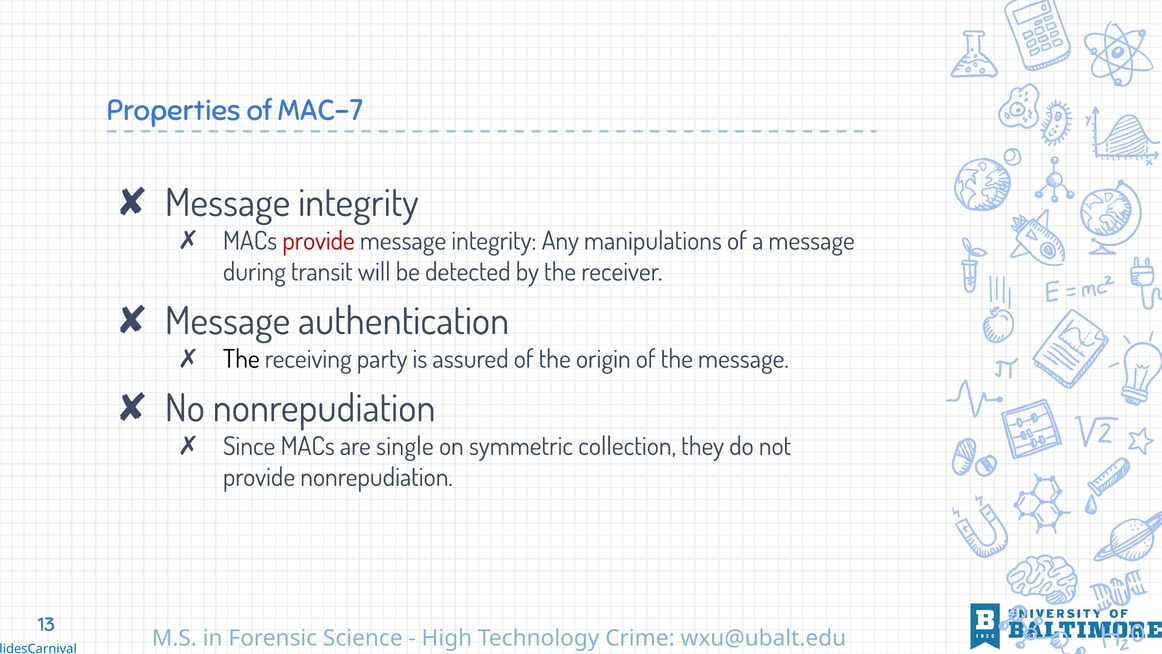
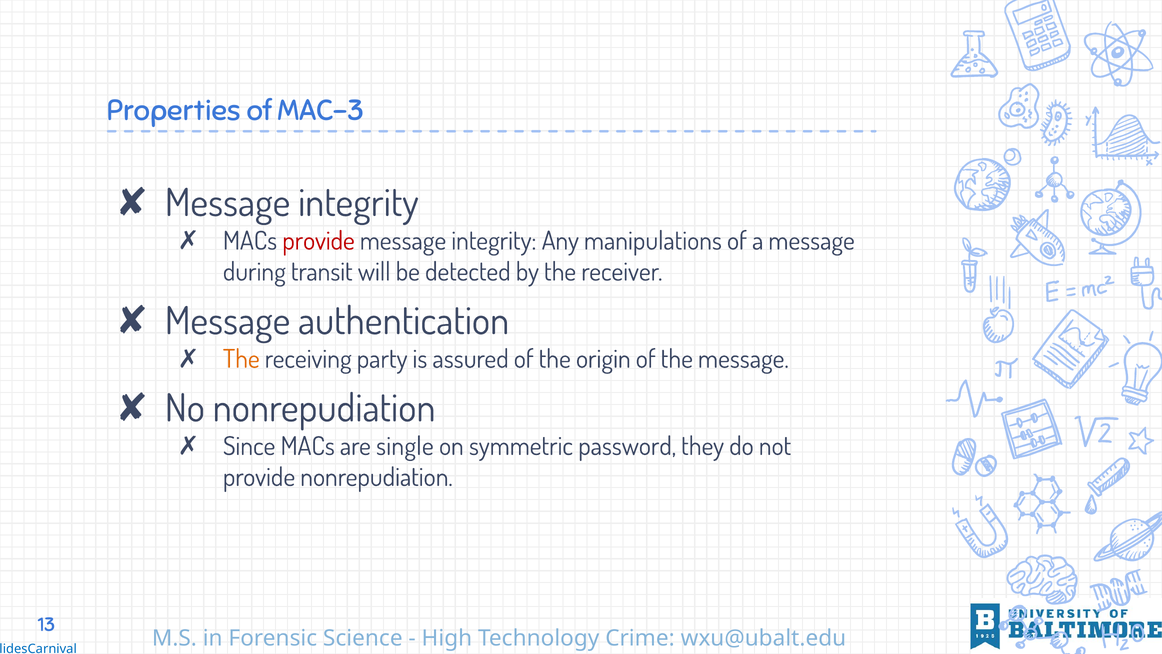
MAC-7: MAC-7 -> MAC-3
The at (241, 359) colour: black -> orange
collection: collection -> password
